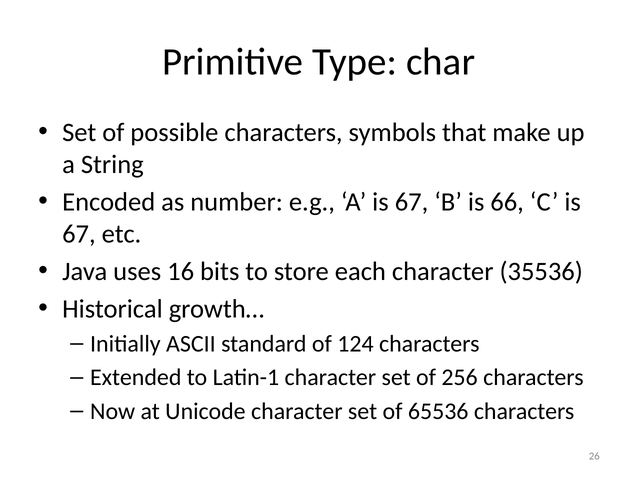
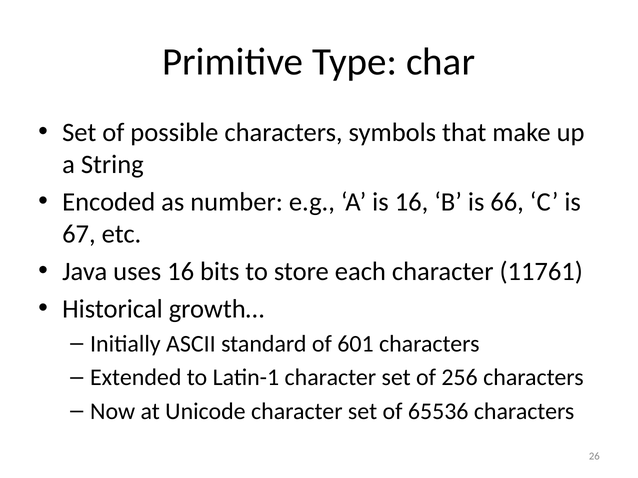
A is 67: 67 -> 16
35536: 35536 -> 11761
124: 124 -> 601
